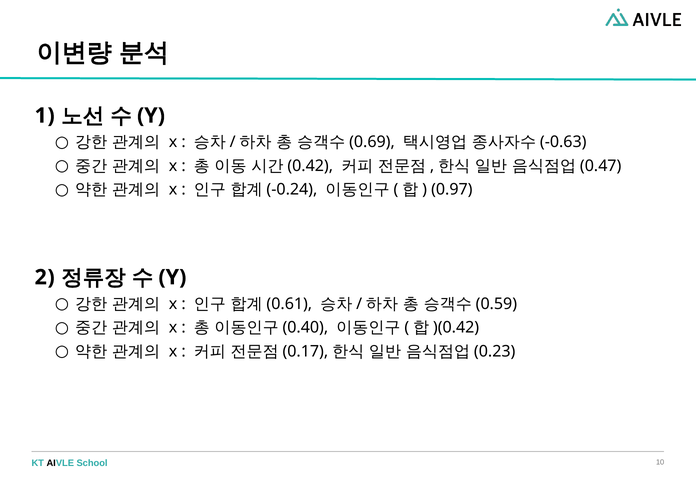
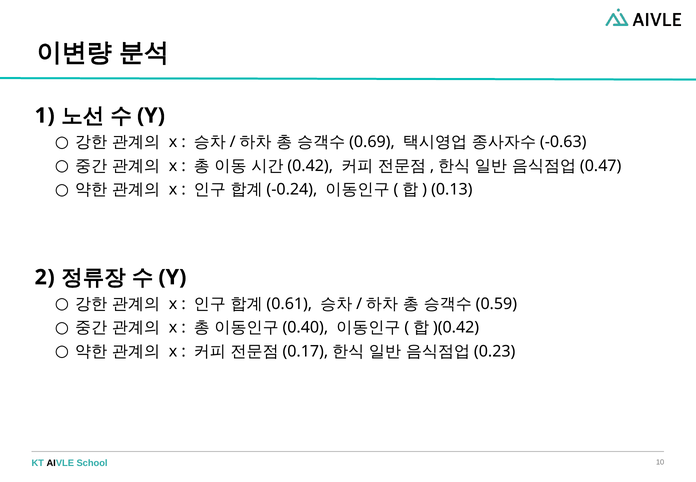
0.97: 0.97 -> 0.13
